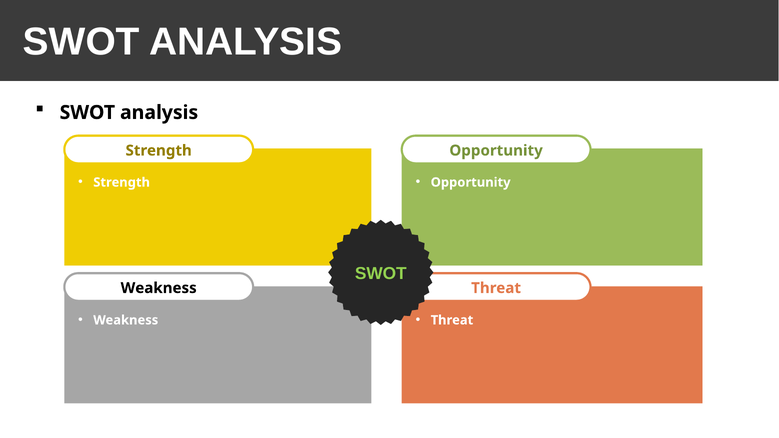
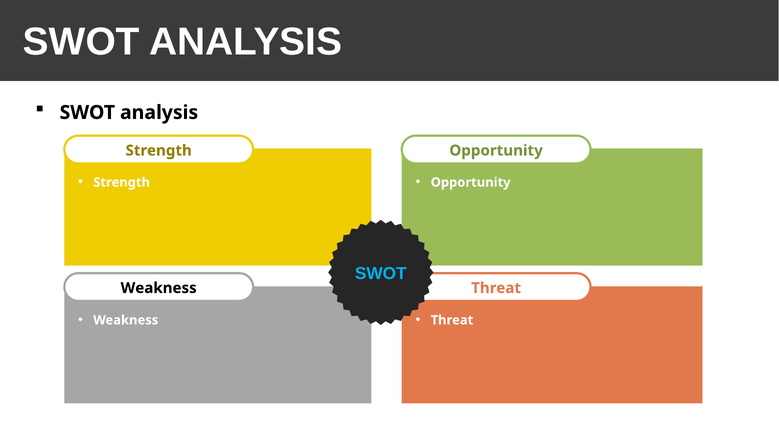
SWOT at (381, 274) colour: light green -> light blue
